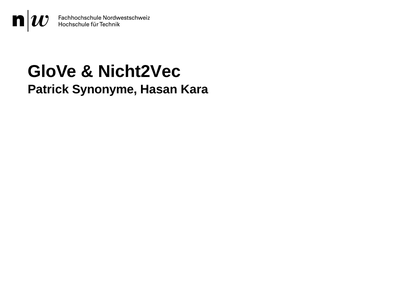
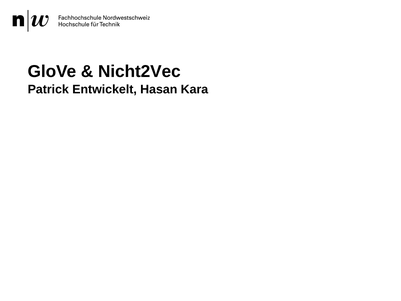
Synonyme: Synonyme -> Entwickelt
